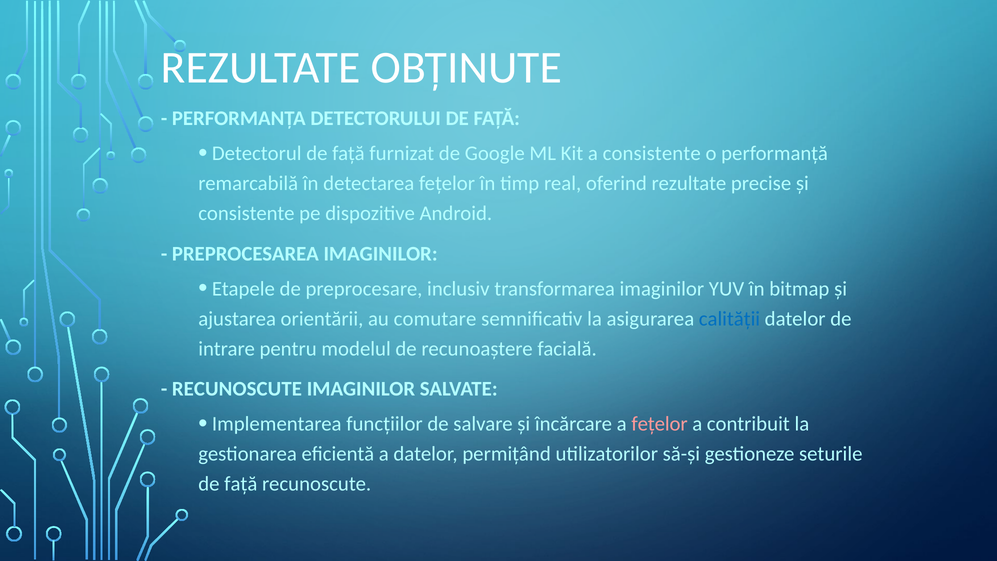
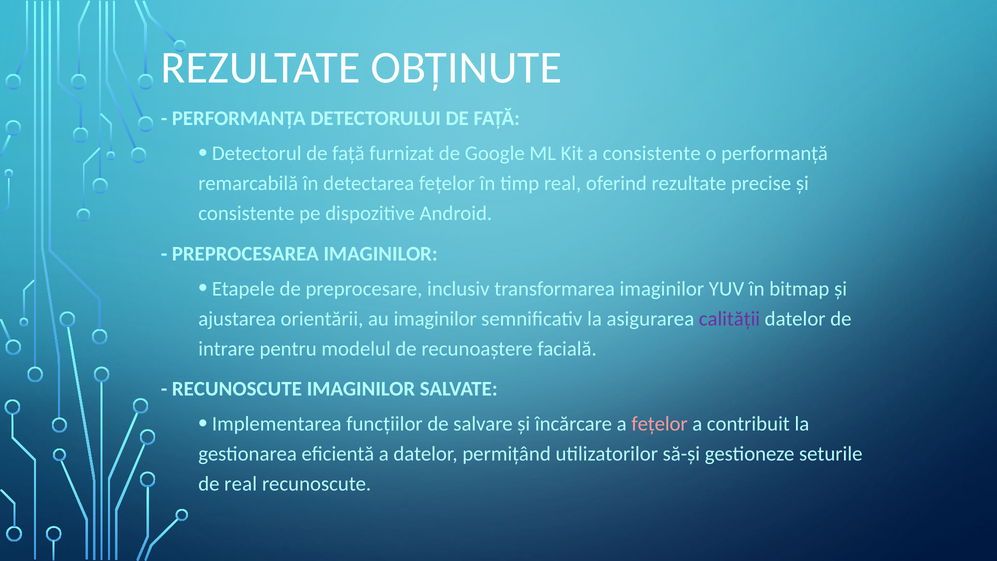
au comutare: comutare -> imaginilor
calității colour: blue -> purple
față at (241, 484): față -> real
